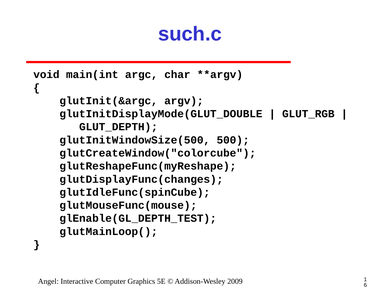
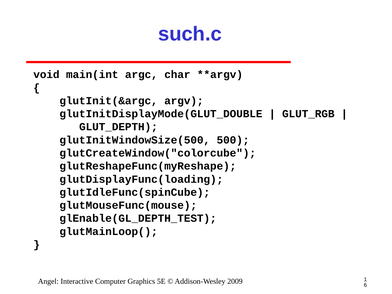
glutDisplayFunc(changes: glutDisplayFunc(changes -> glutDisplayFunc(loading
